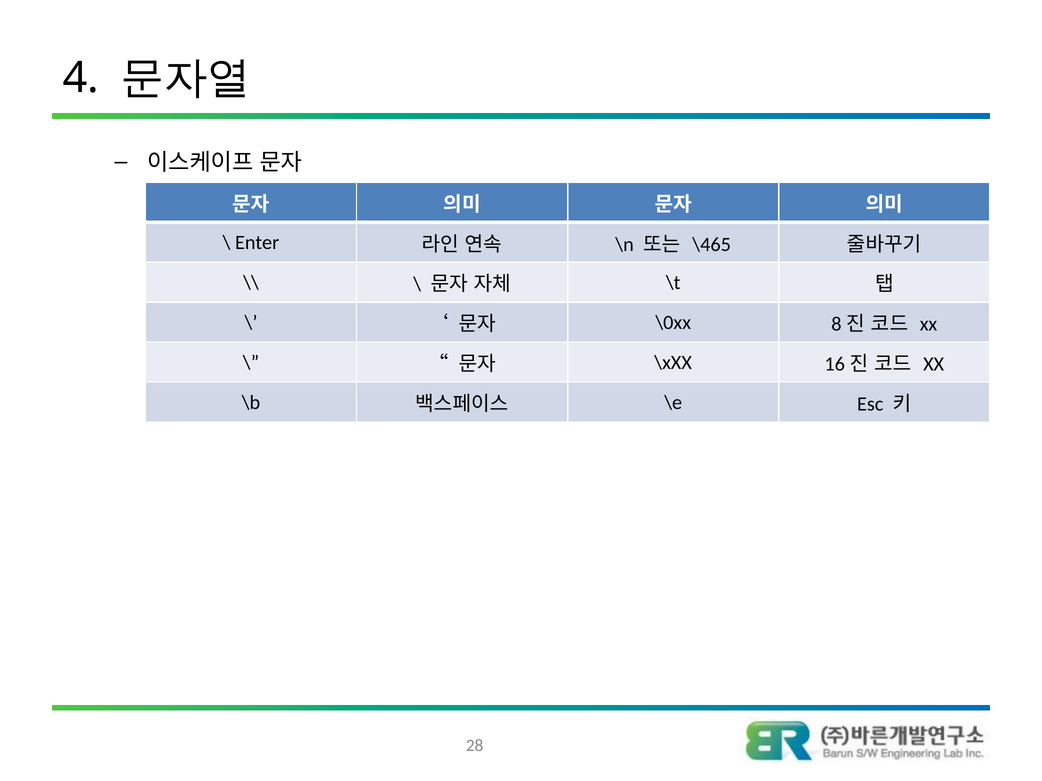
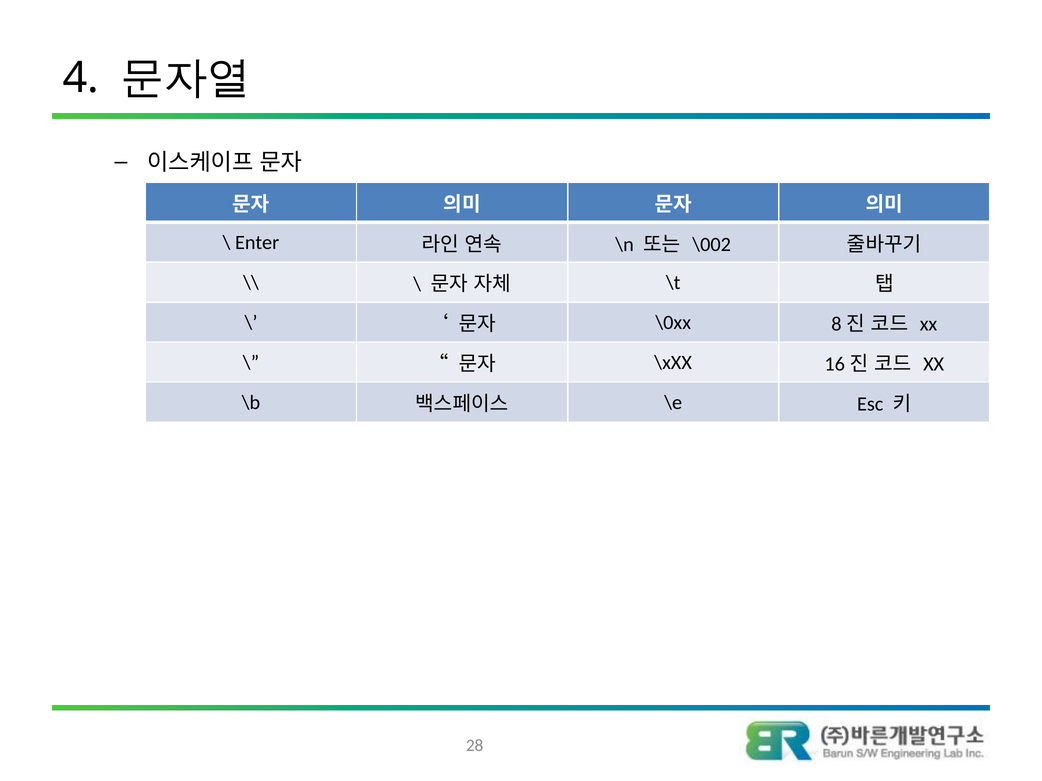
\465: \465 -> \002
